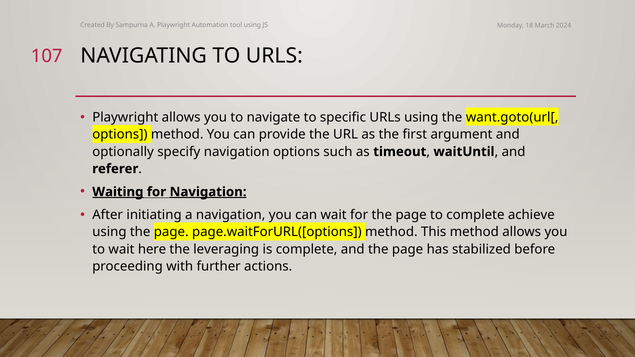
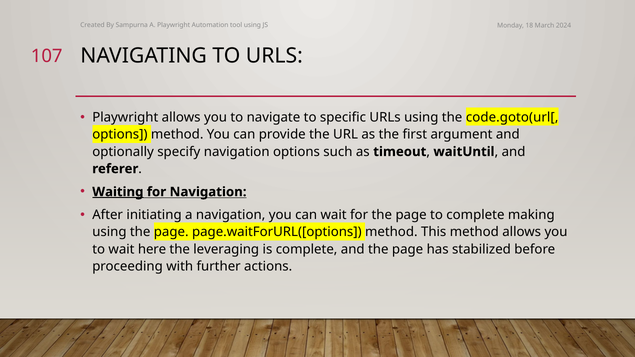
want.goto(url[: want.goto(url[ -> code.goto(url[
Navigation at (208, 192) underline: present -> none
achieve: achieve -> making
